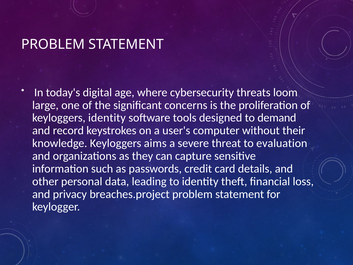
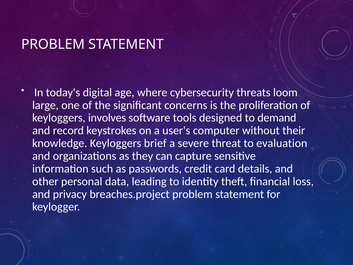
keyloggers identity: identity -> involves
aims: aims -> brief
